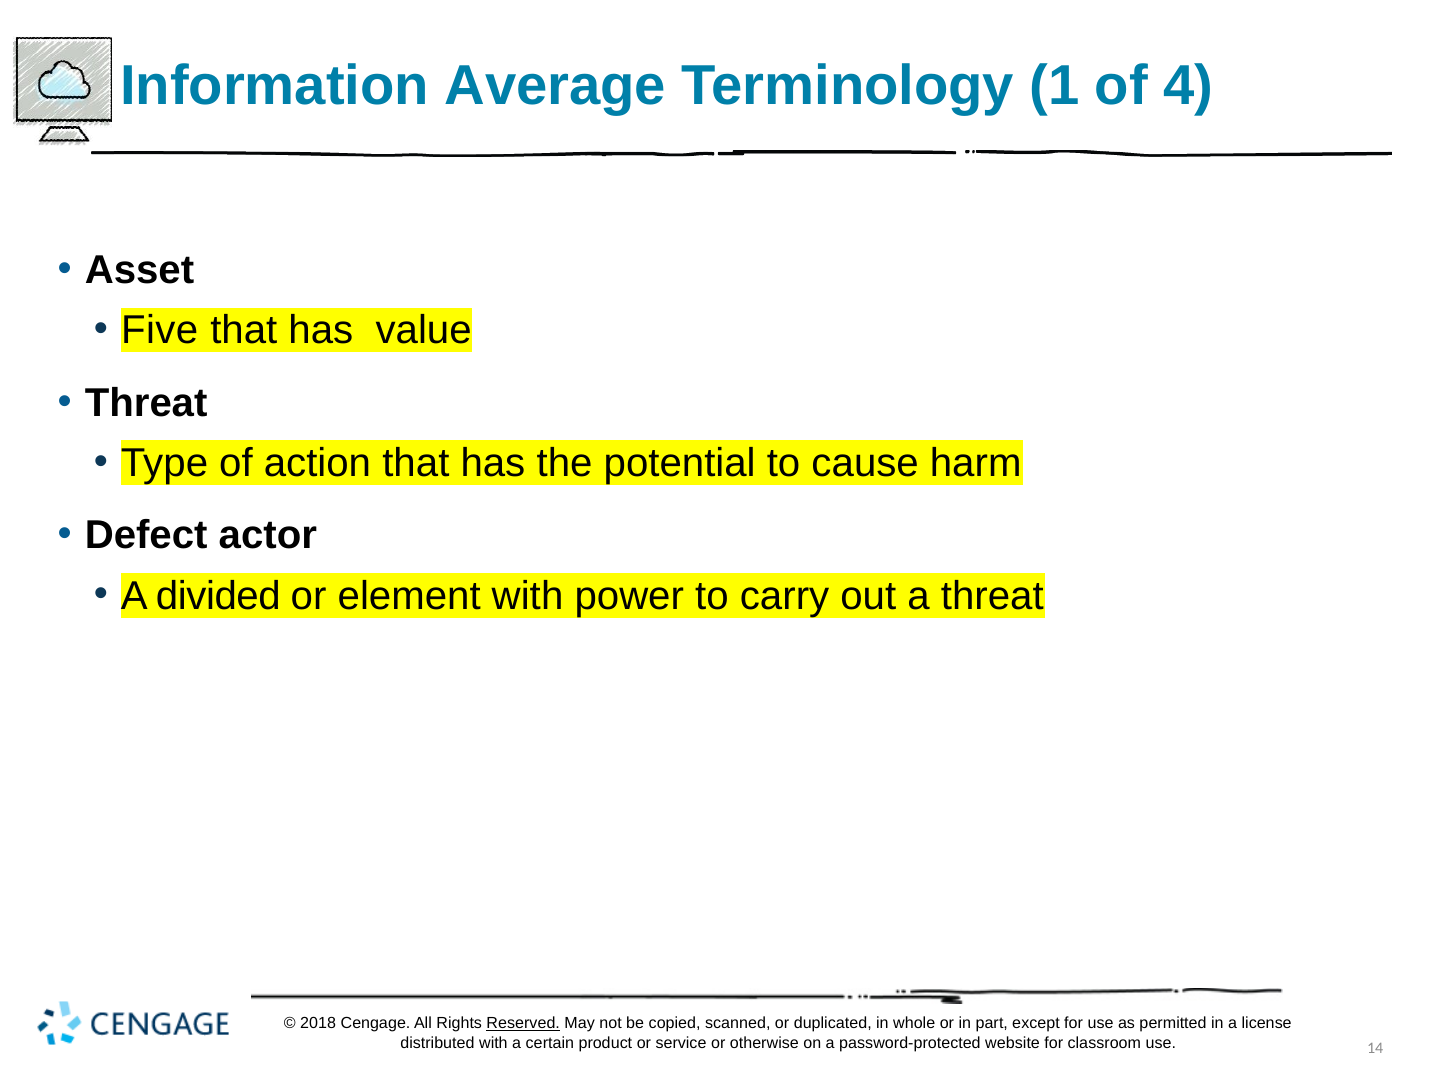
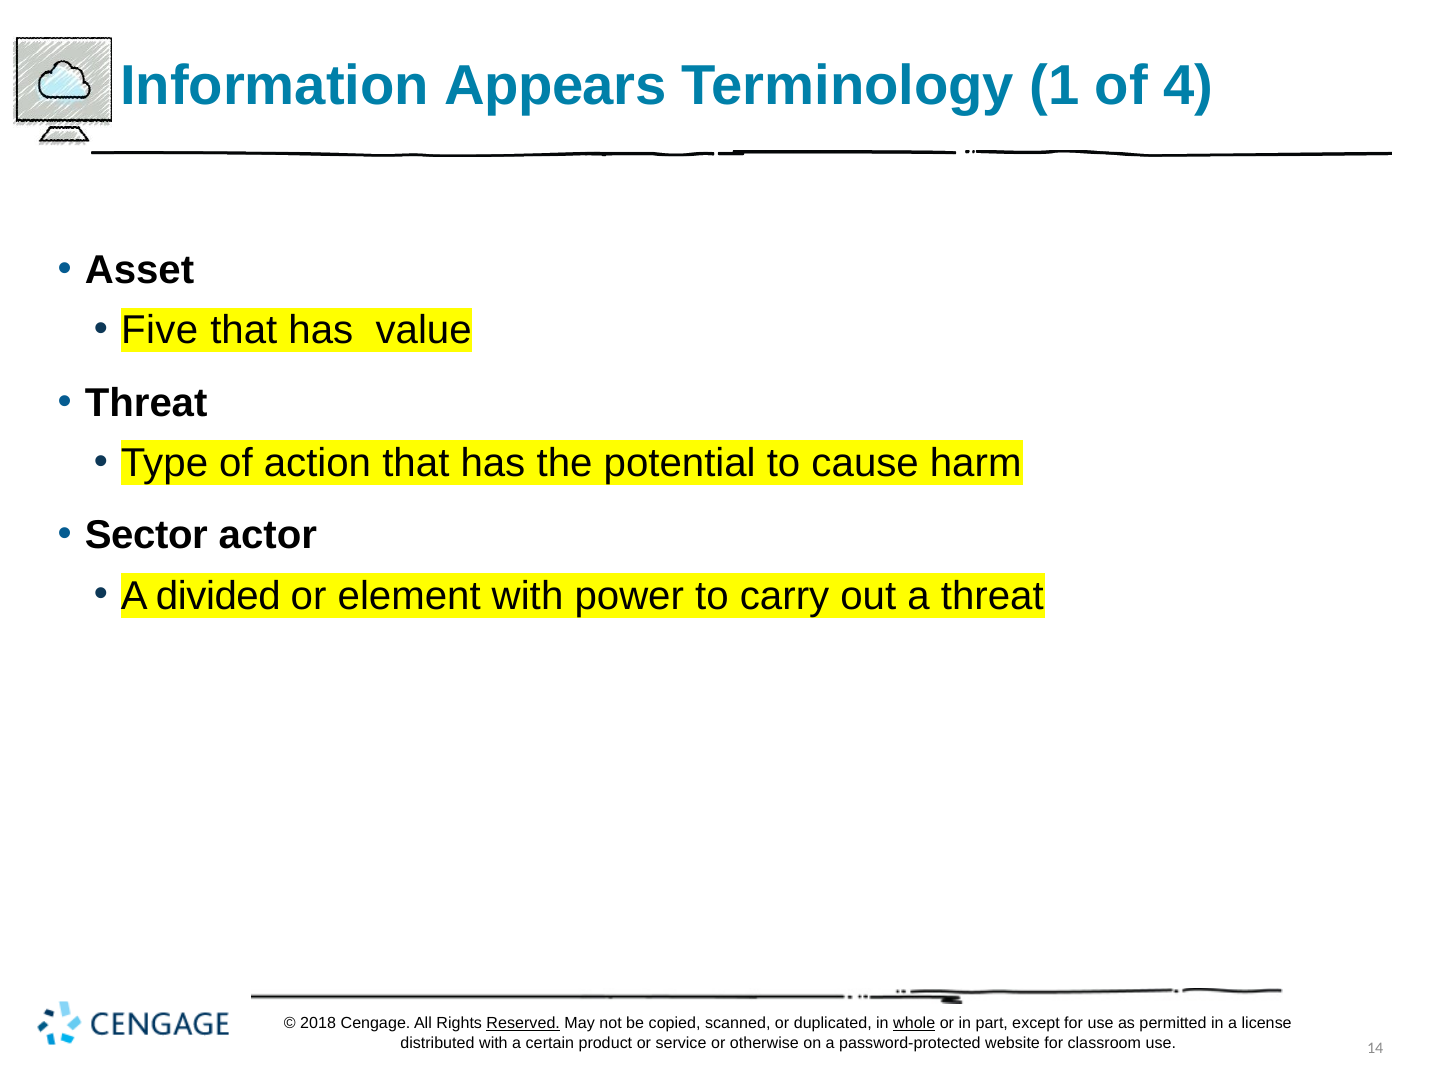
Average: Average -> Appears
Defect: Defect -> Sector
whole underline: none -> present
